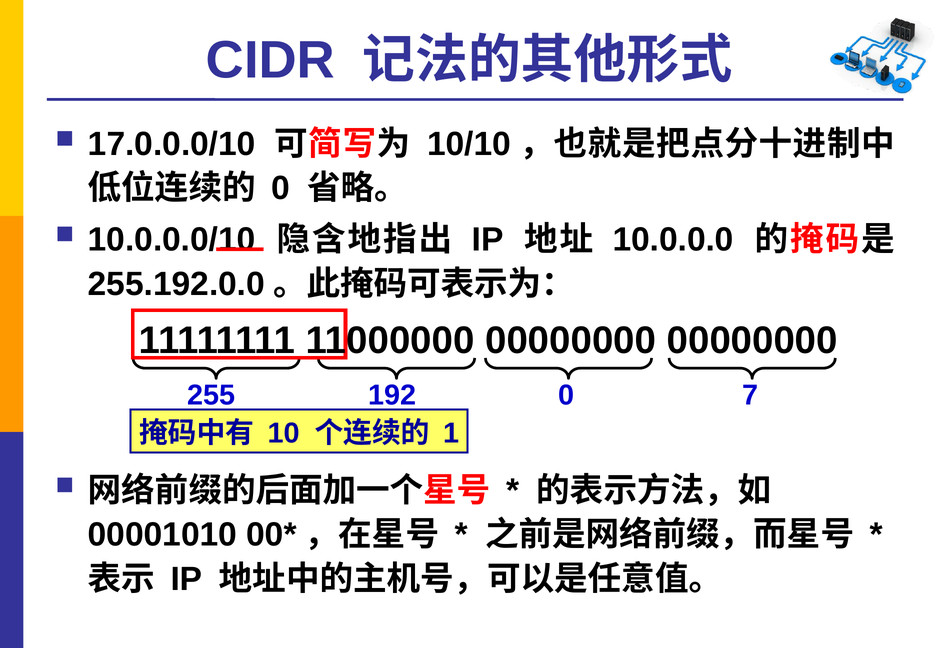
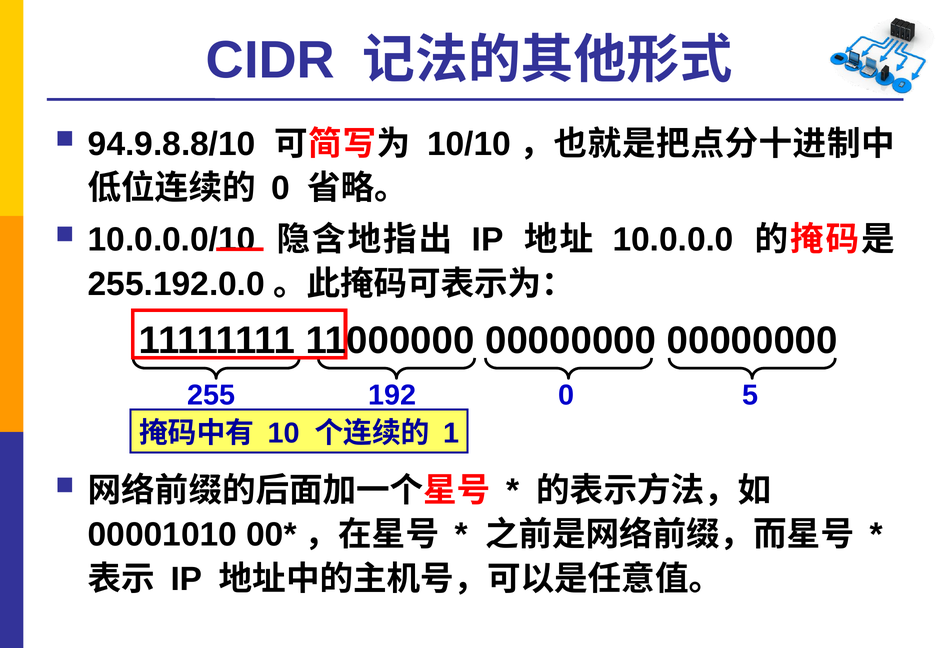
17.0.0.0/10: 17.0.0.0/10 -> 94.9.8.8/10
7: 7 -> 5
